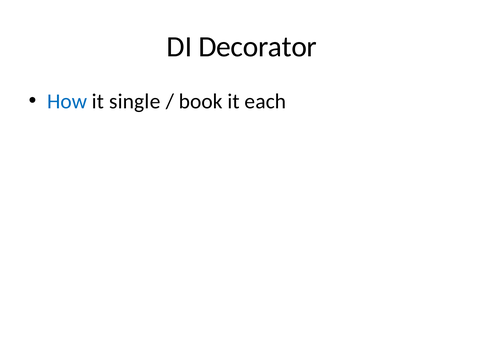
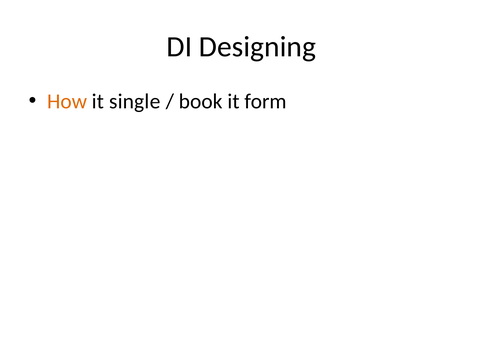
Decorator: Decorator -> Designing
How colour: blue -> orange
each: each -> form
